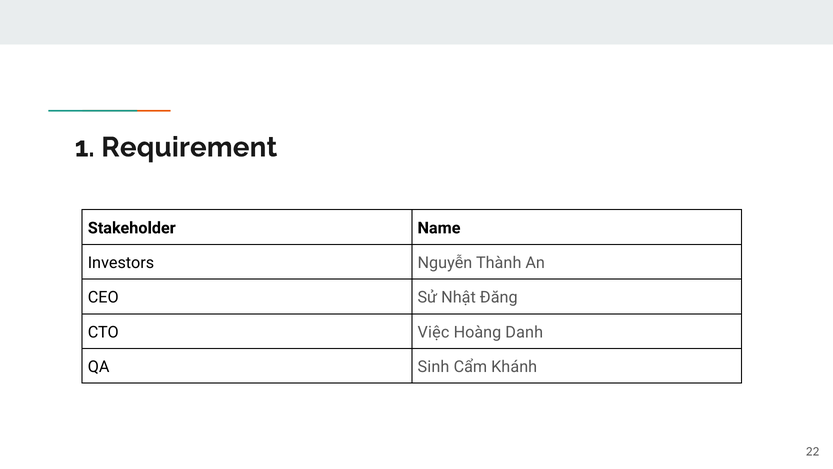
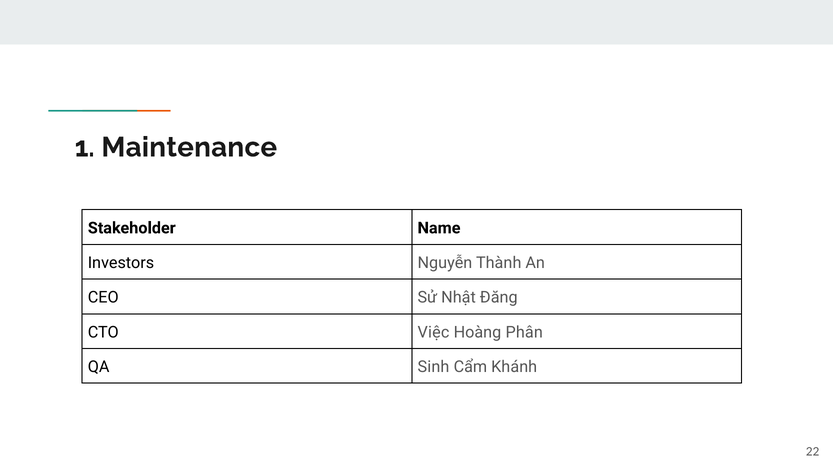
Requirement: Requirement -> Maintenance
Danh: Danh -> Phân
